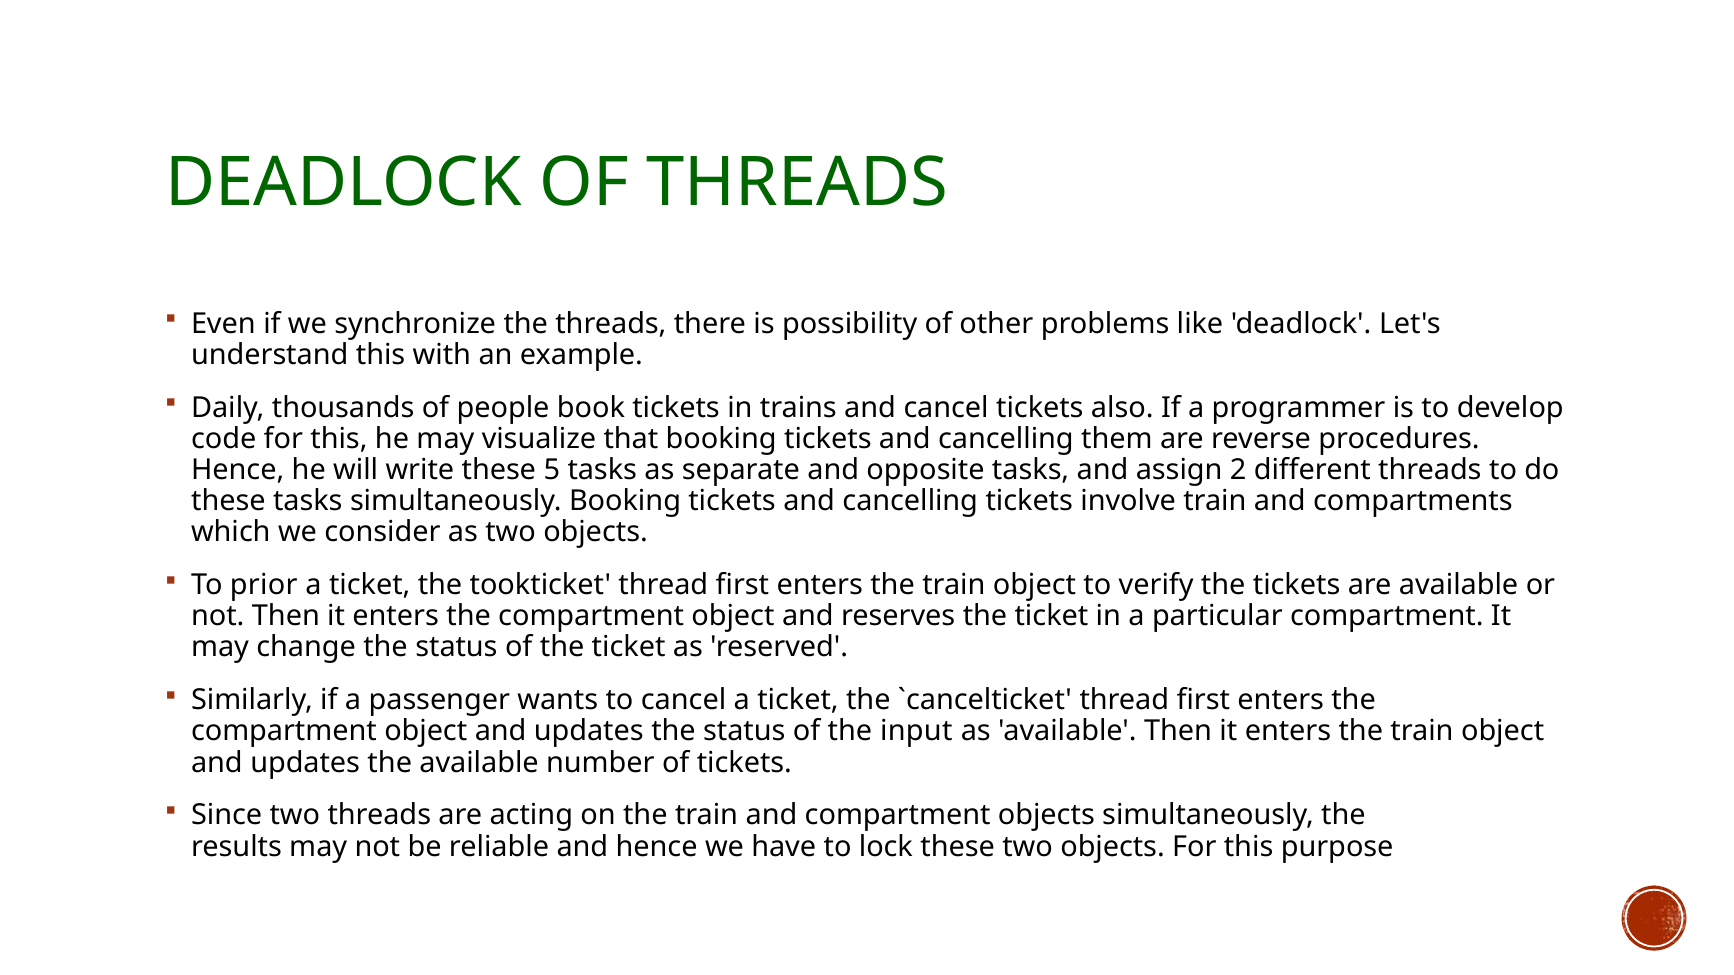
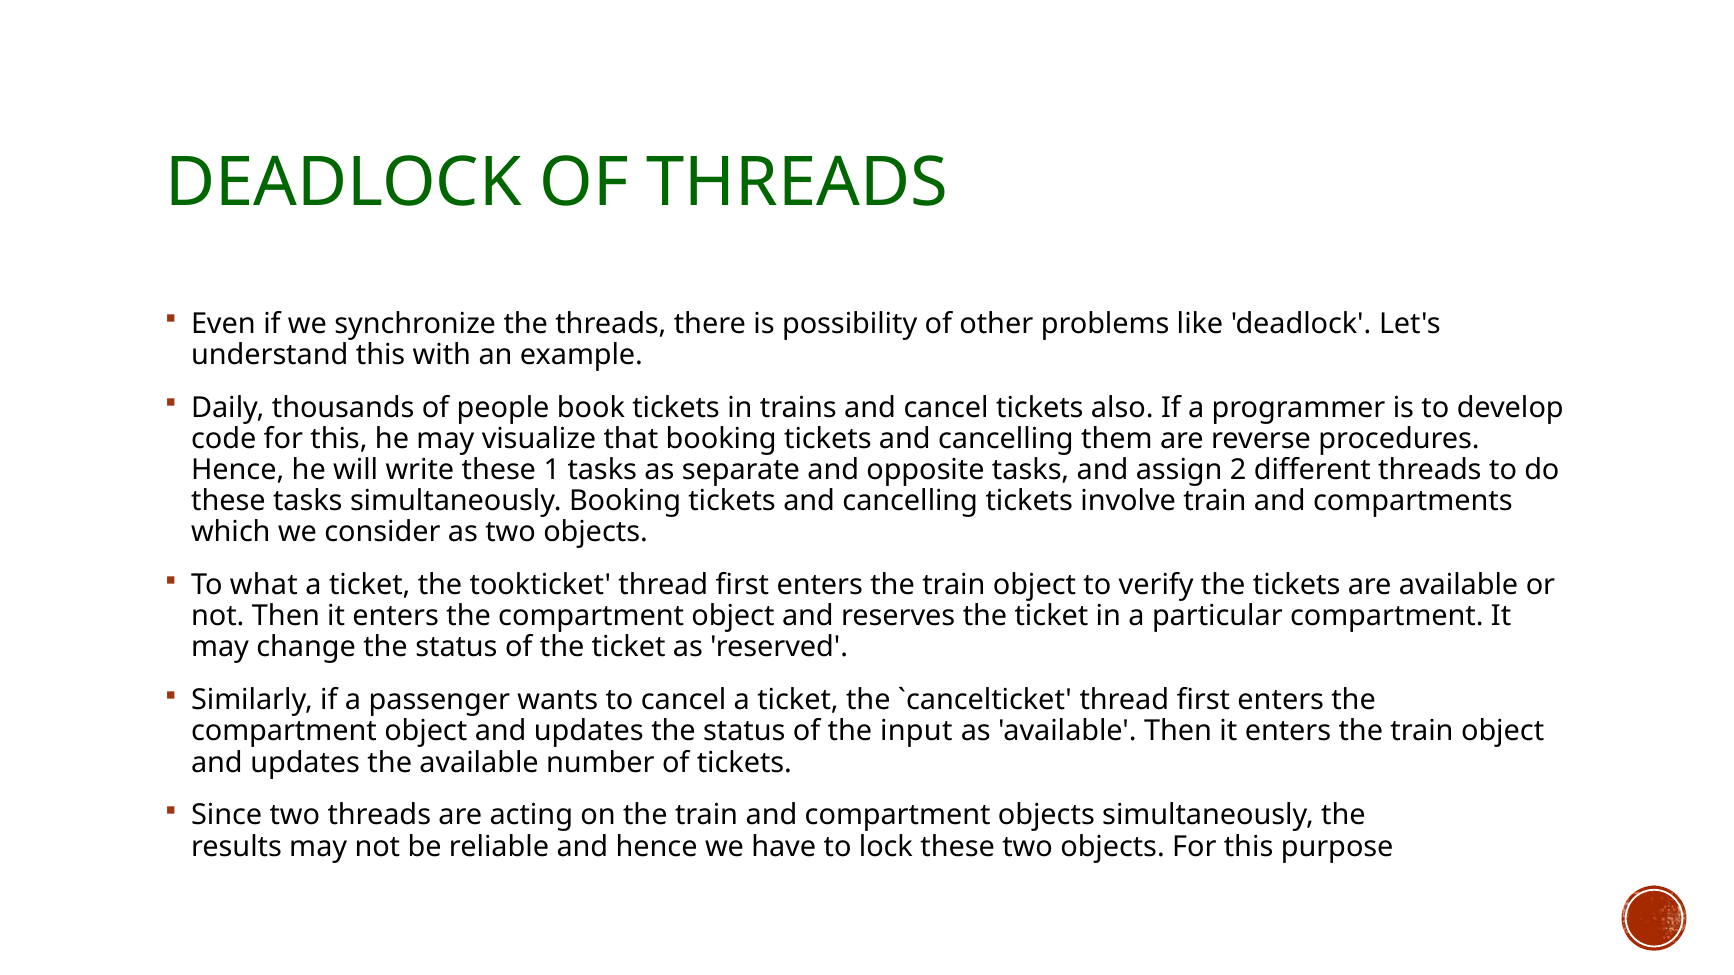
5: 5 -> 1
prior: prior -> what
